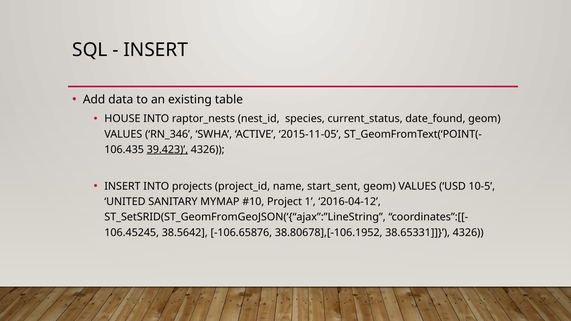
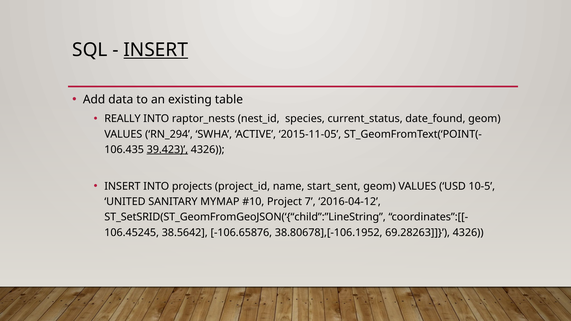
INSERT at (156, 50) underline: none -> present
HOUSE: HOUSE -> REALLY
RN_346: RN_346 -> RN_294
1: 1 -> 7
ST_SetSRID(ST_GeomFromGeoJSON(‘{“ajax”:”LineString: ST_SetSRID(ST_GeomFromGeoJSON(‘{“ajax”:”LineString -> ST_SetSRID(ST_GeomFromGeoJSON(‘{“child”:”LineString
38.65331: 38.65331 -> 69.28263
